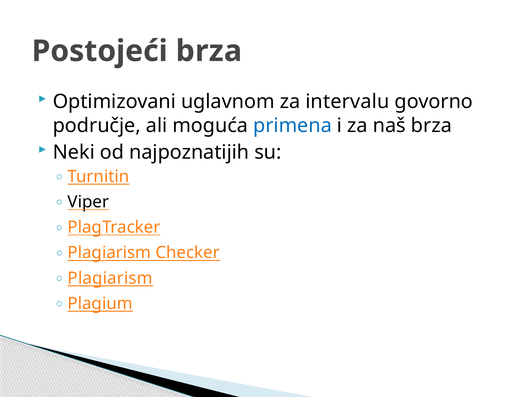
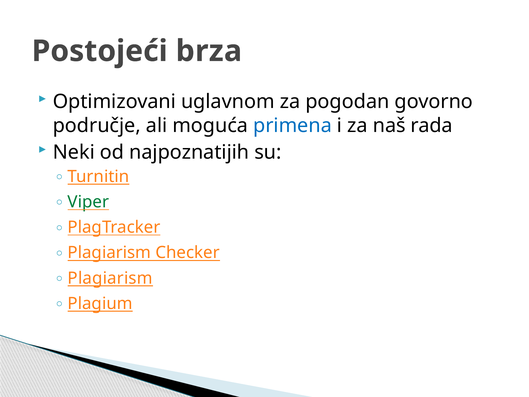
intervalu: intervalu -> pogodan
naš brza: brza -> rada
Viper colour: black -> green
